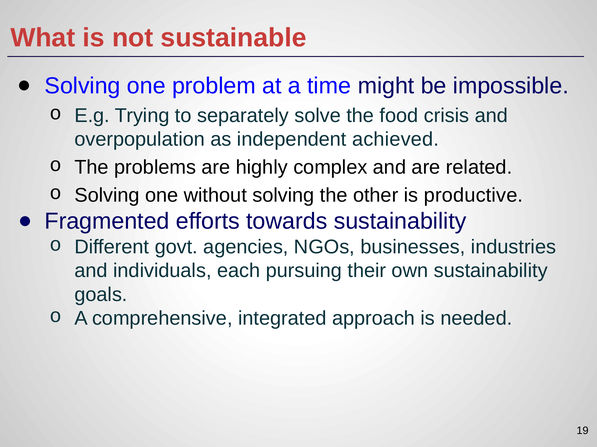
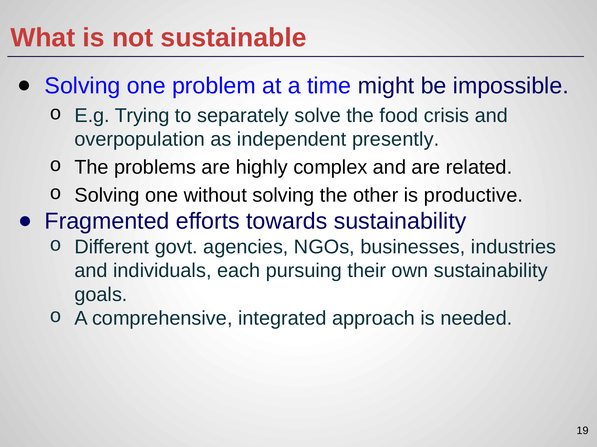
achieved: achieved -> presently
